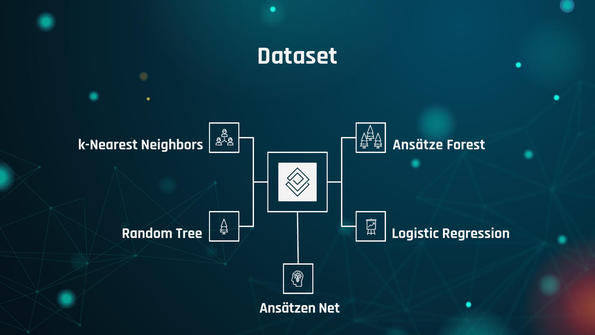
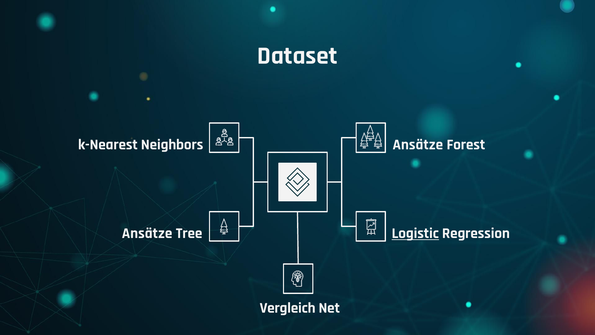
Random at (147, 233): Random -> Ansätze
Logistic underline: none -> present
Ansätzen: Ansätzen -> Vergleich
